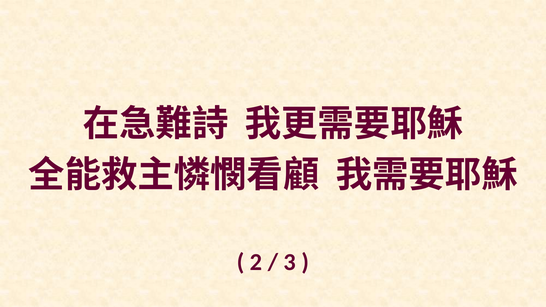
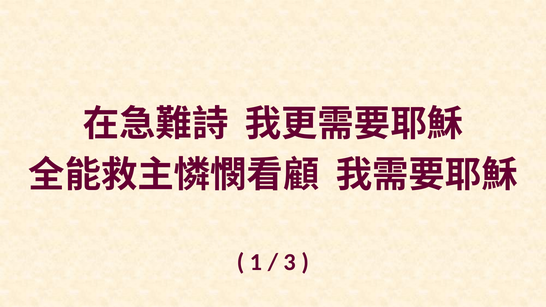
2: 2 -> 1
